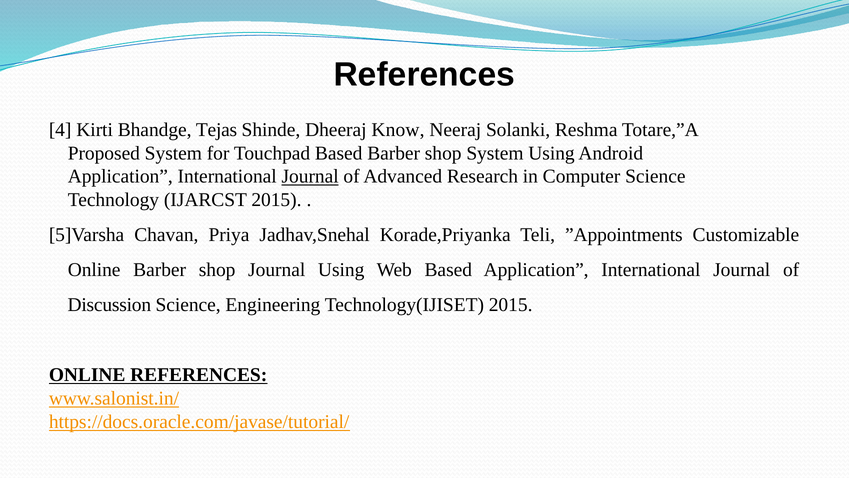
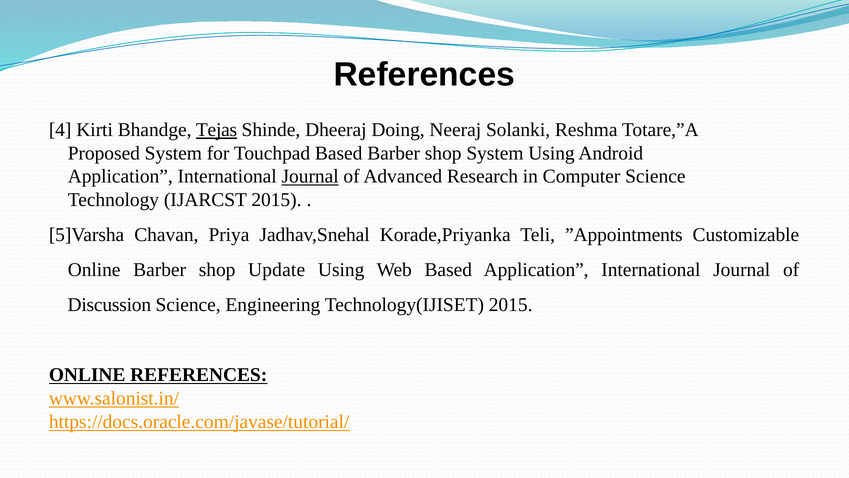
Tejas underline: none -> present
Know: Know -> Doing
shop Journal: Journal -> Update
